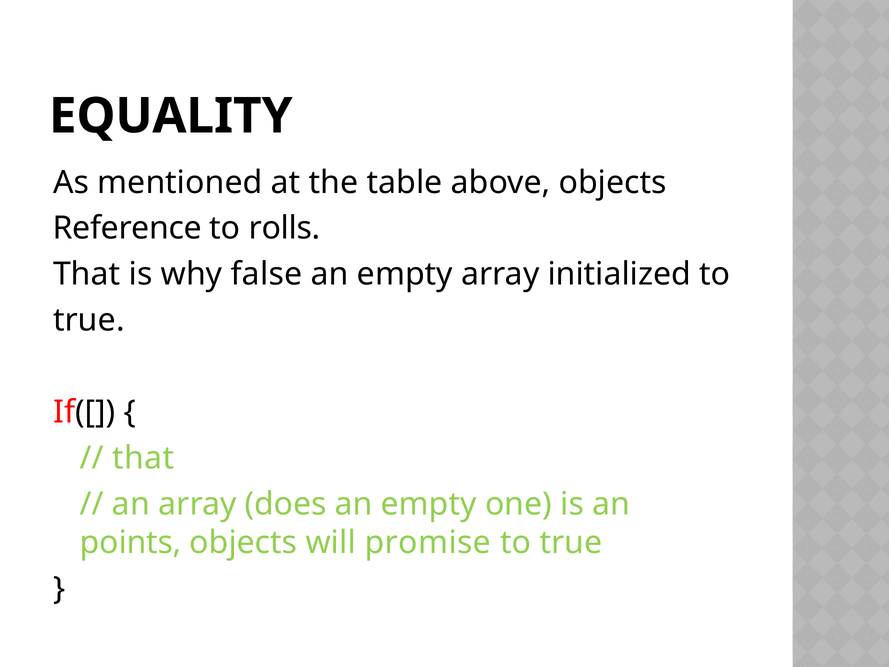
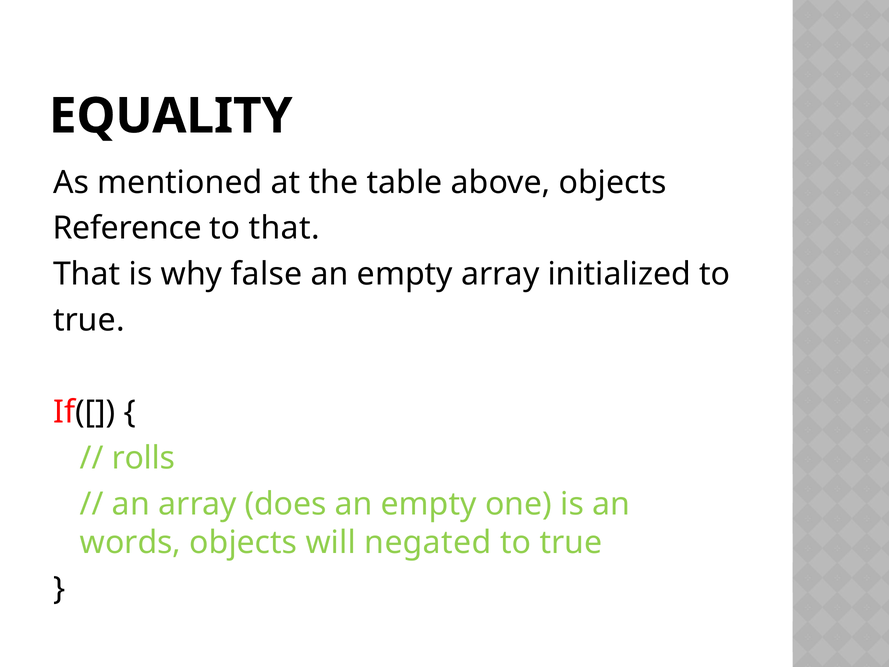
to rolls: rolls -> that
that at (143, 458): that -> rolls
points: points -> words
promise: promise -> negated
